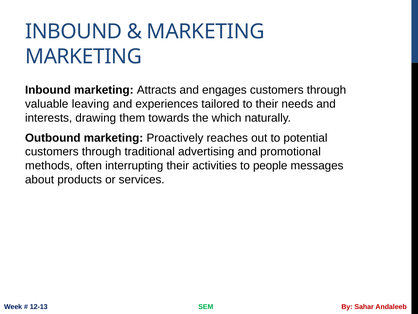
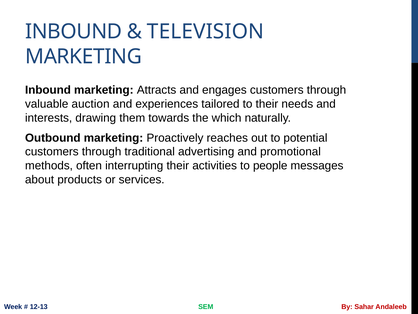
MARKETING at (206, 31): MARKETING -> TELEVISION
leaving: leaving -> auction
